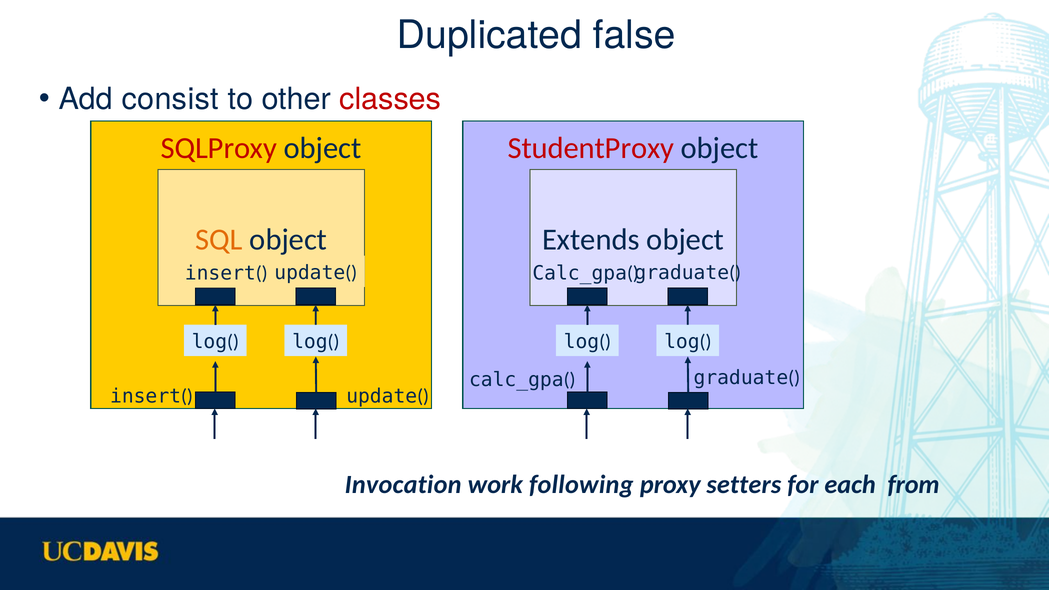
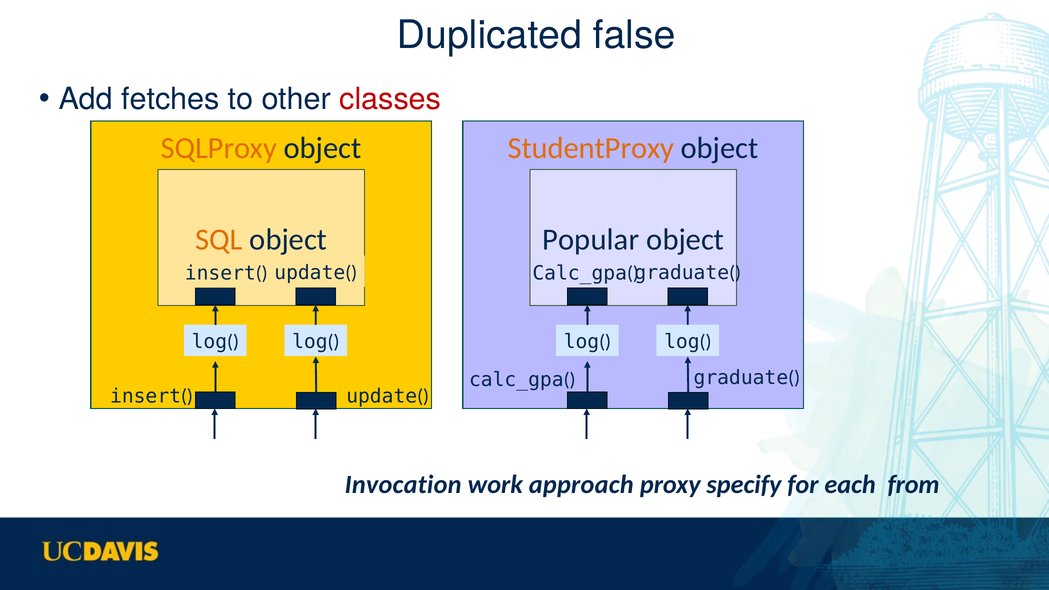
consist: consist -> fetches
SQLProxy colour: red -> orange
StudentProxy colour: red -> orange
Extends: Extends -> Popular
following: following -> approach
setters: setters -> specify
